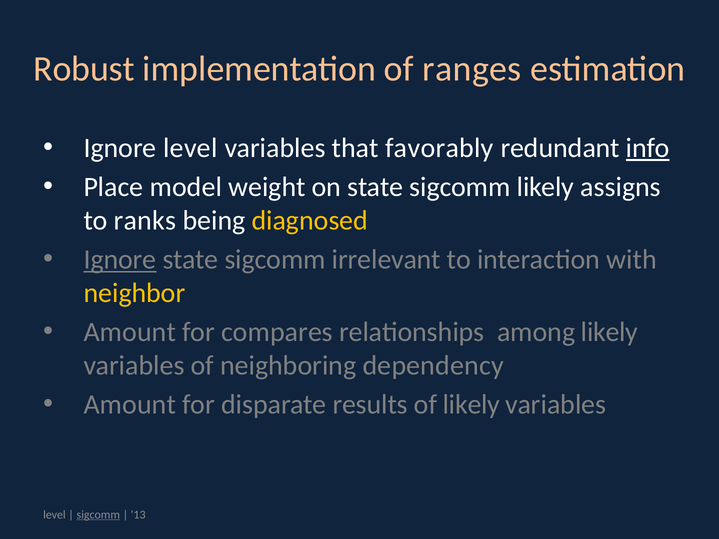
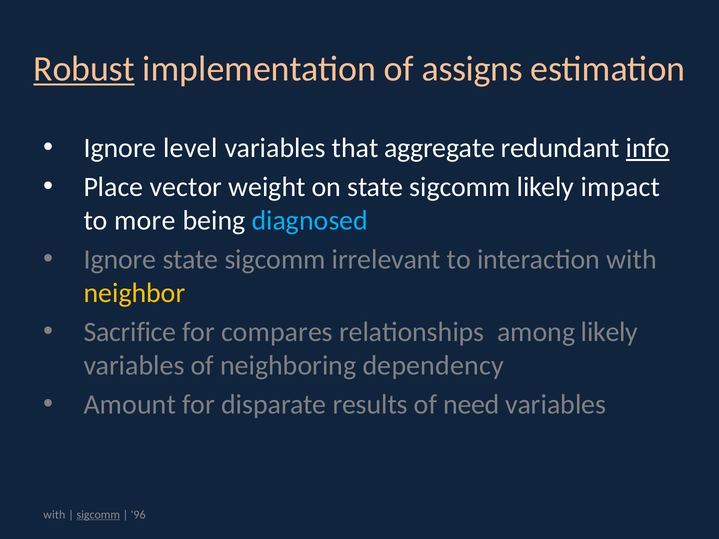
Robust underline: none -> present
ranges: ranges -> assigns
favorably: favorably -> aggregate
model: model -> vector
assigns: assigns -> impact
ranks: ranks -> more
diagnosed colour: yellow -> light blue
Ignore at (120, 260) underline: present -> none
Amount at (130, 332): Amount -> Sacrifice
of likely: likely -> need
level at (54, 515): level -> with
13: 13 -> 96
